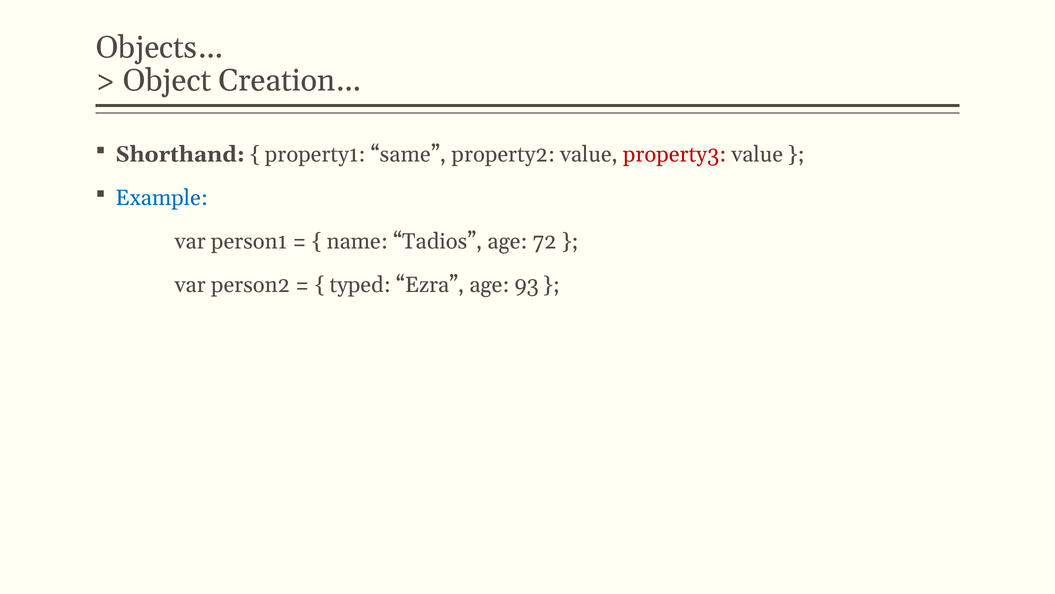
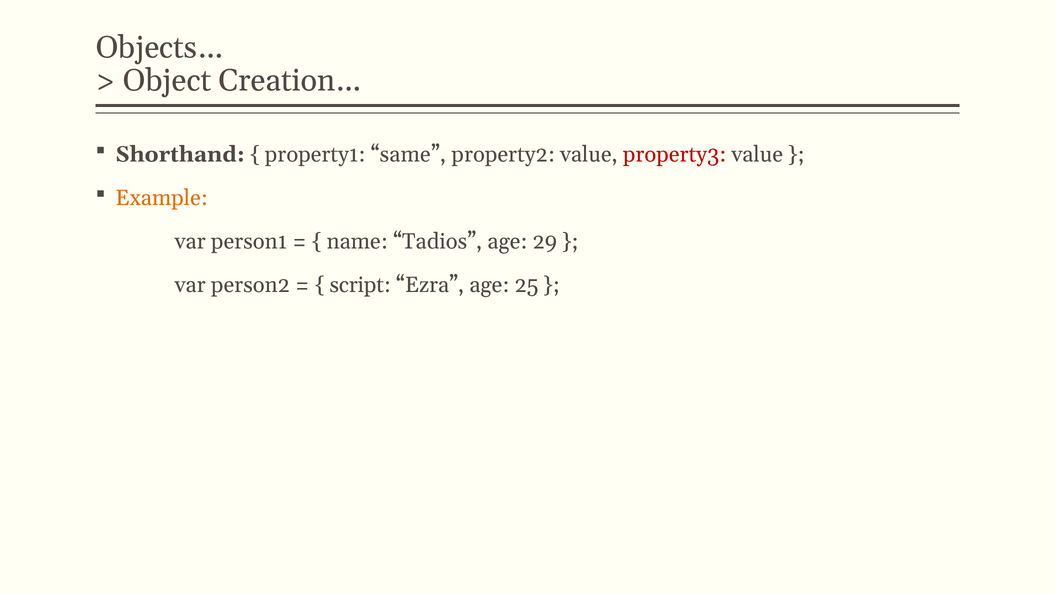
Example colour: blue -> orange
72: 72 -> 29
typed: typed -> script
93: 93 -> 25
